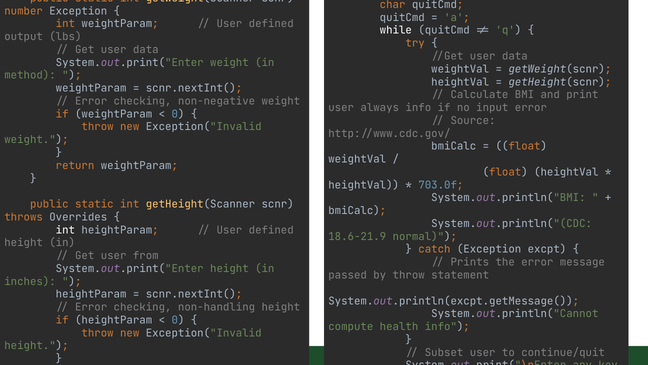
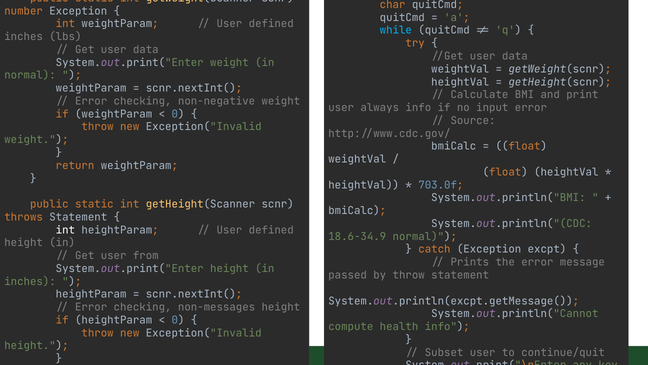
while colour: white -> light blue
output at (24, 37): output -> inches
method at (30, 75): method -> normal
throws Overrides: Overrides -> Statement
18.6-21.9: 18.6-21.9 -> 18.6-34.9
non-handling: non-handling -> non-messages
